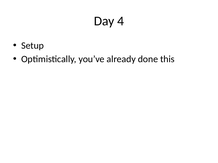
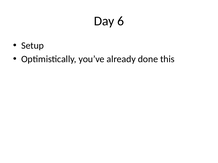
4: 4 -> 6
